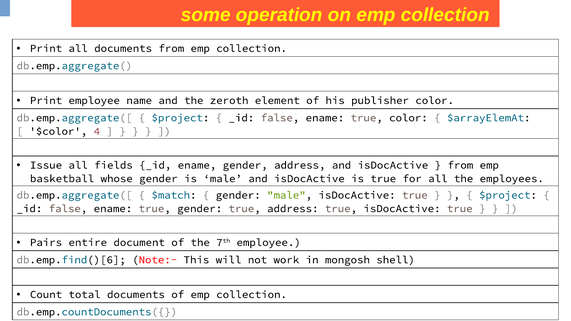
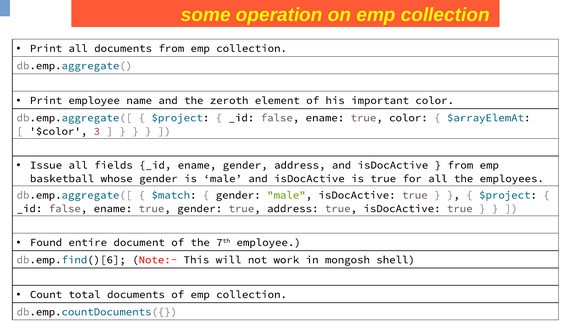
publisher: publisher -> important
4: 4 -> 3
Pairs: Pairs -> Found
